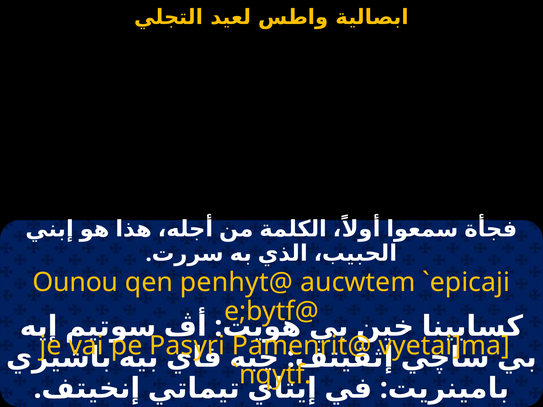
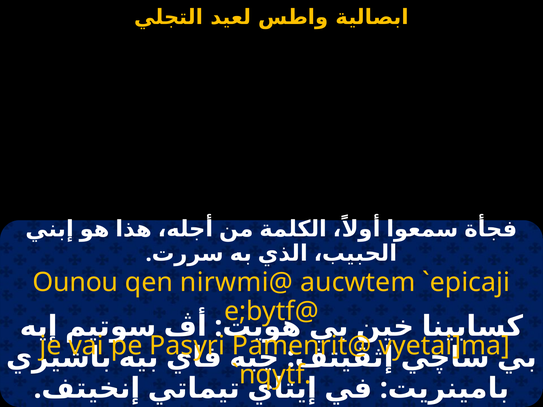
penhyt@: penhyt@ -> nirwmi@
